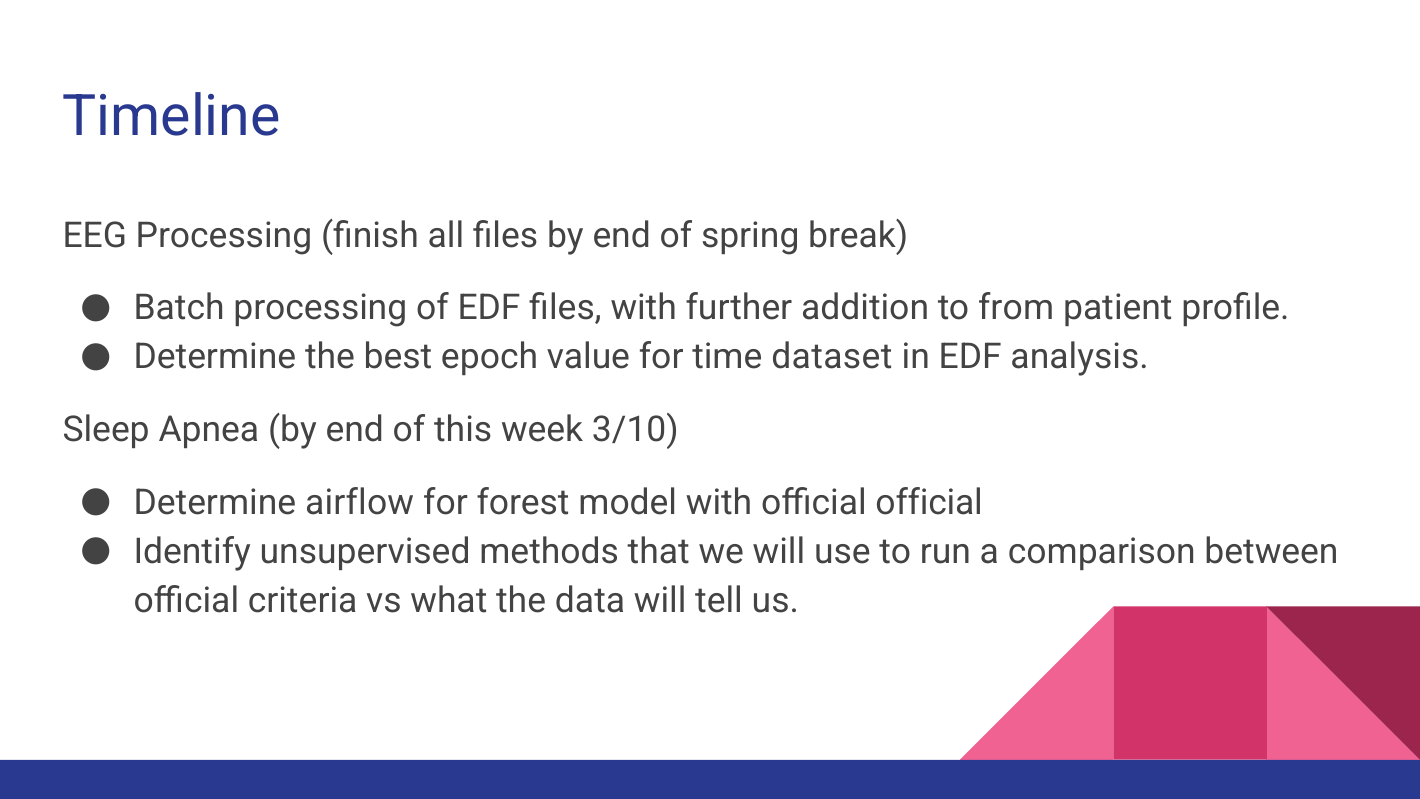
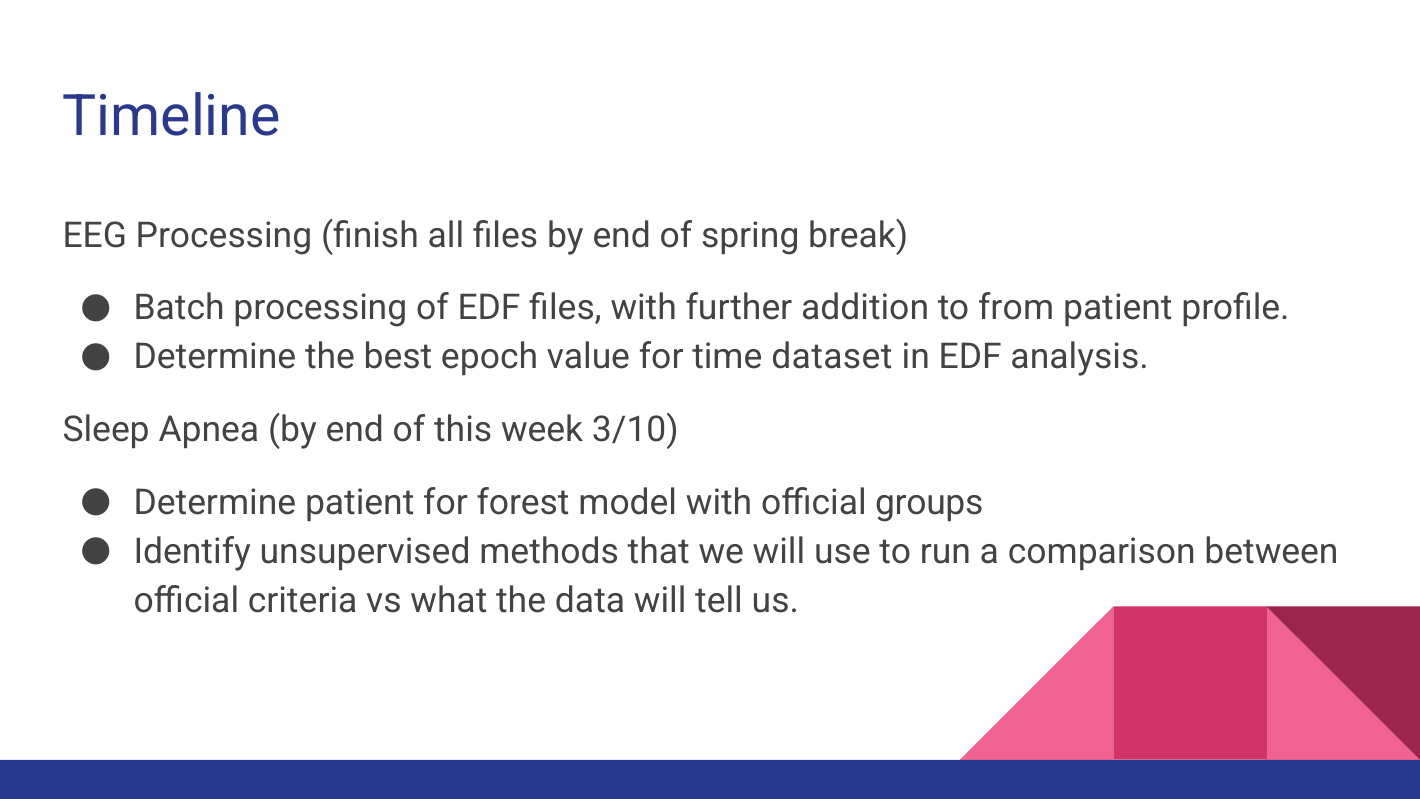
Determine airflow: airflow -> patient
official official: official -> groups
